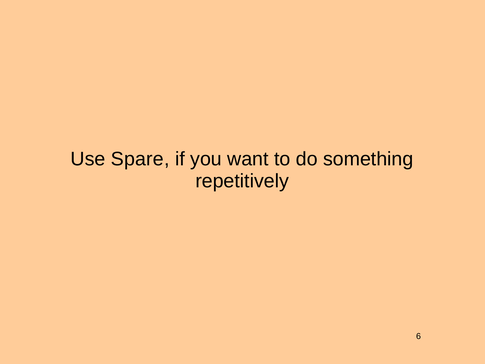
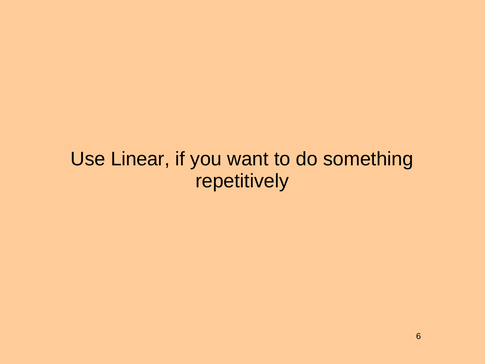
Spare: Spare -> Linear
